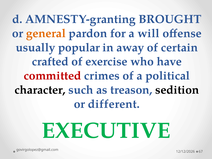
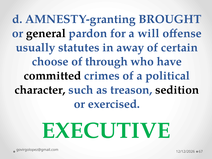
general colour: orange -> black
popular: popular -> statutes
crafted: crafted -> choose
exercise: exercise -> through
committed colour: red -> black
different: different -> exercised
